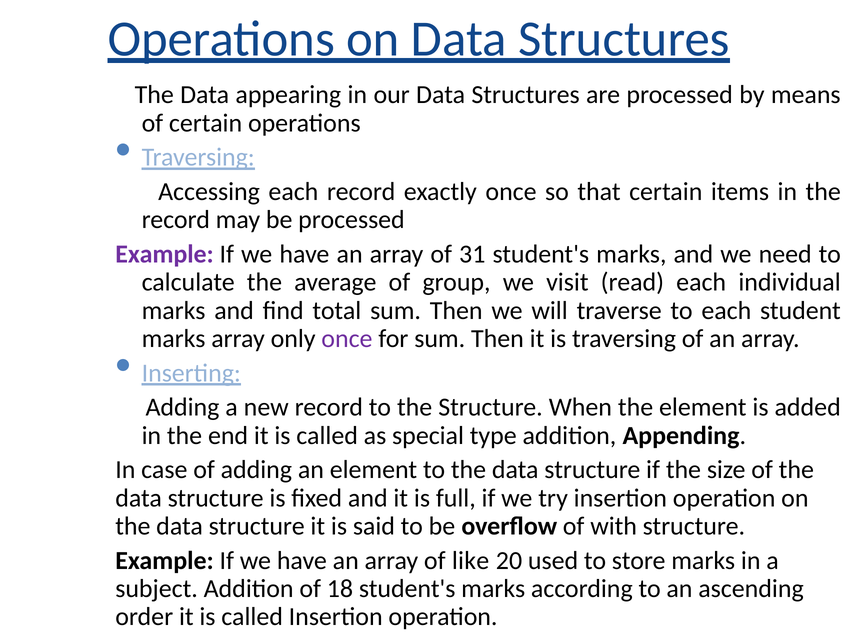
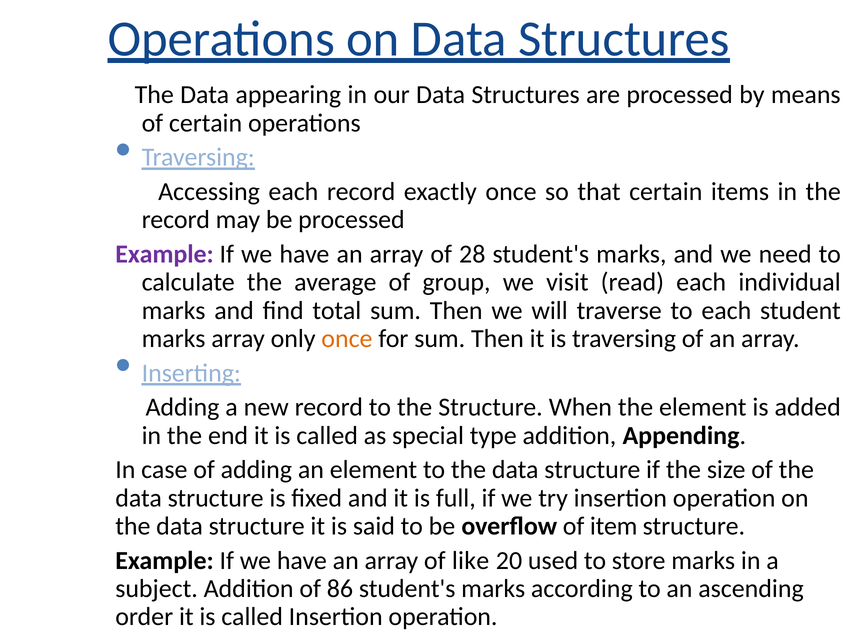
31: 31 -> 28
once at (347, 338) colour: purple -> orange
with: with -> item
18: 18 -> 86
